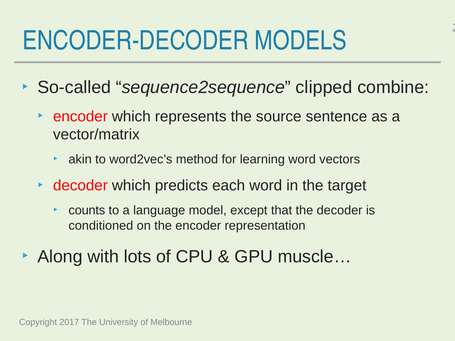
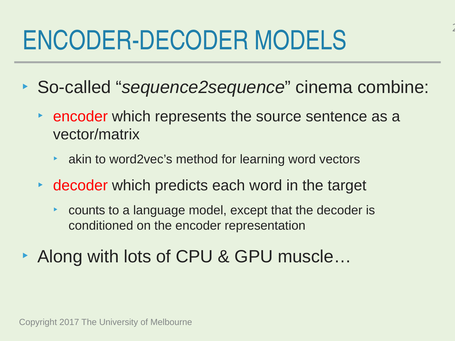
clipped: clipped -> cinema
